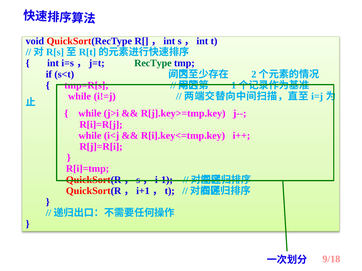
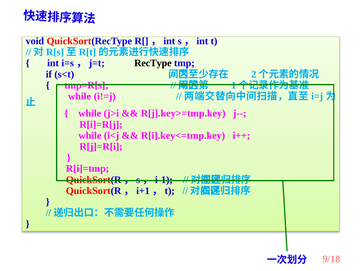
RecType colour: green -> black
